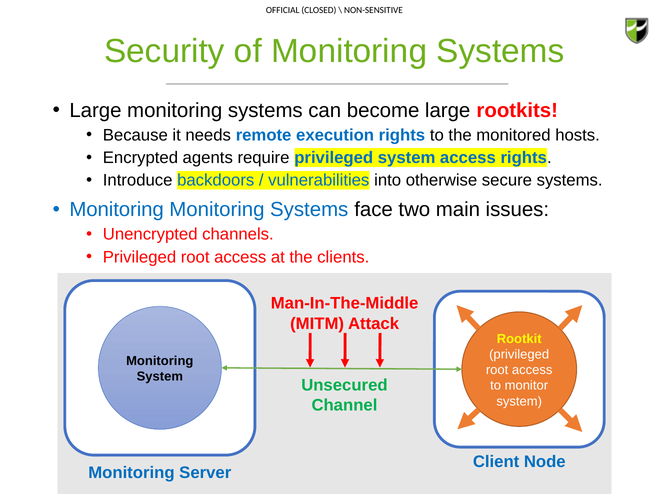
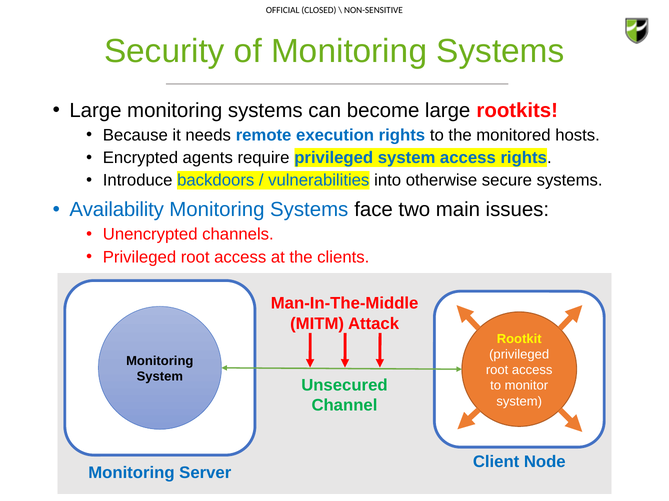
Monitoring at (117, 210): Monitoring -> Availability
